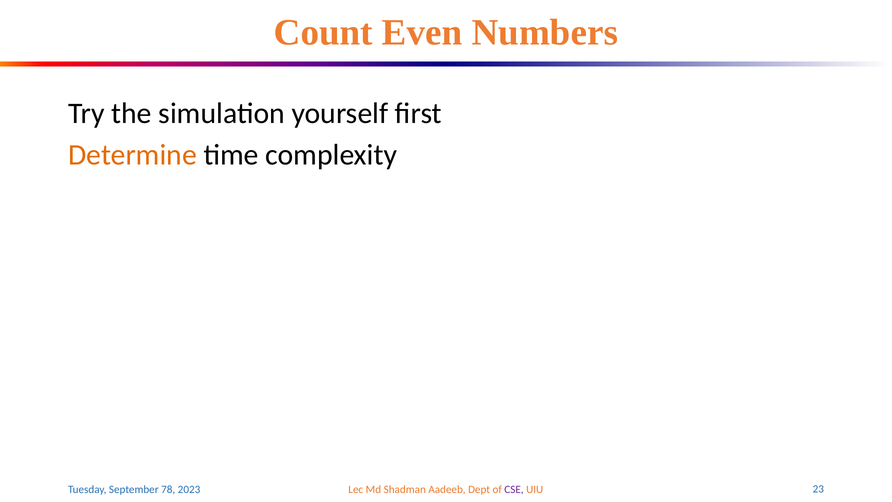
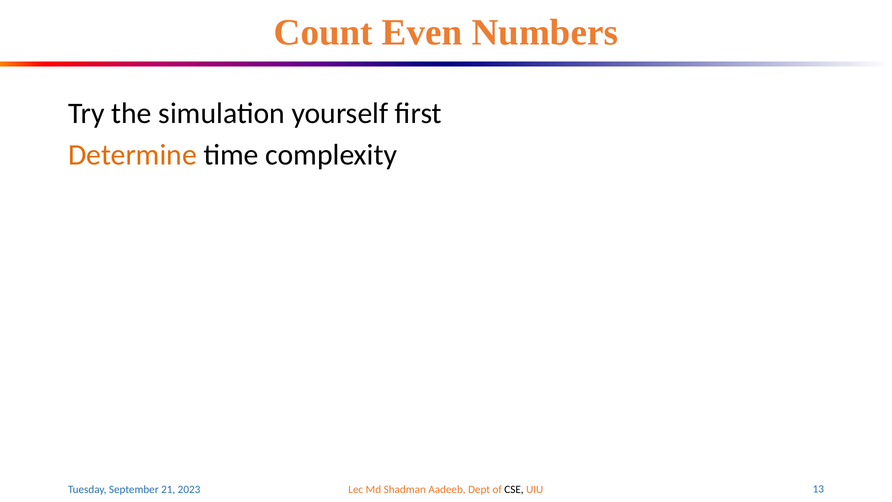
78: 78 -> 21
CSE colour: purple -> black
23: 23 -> 13
